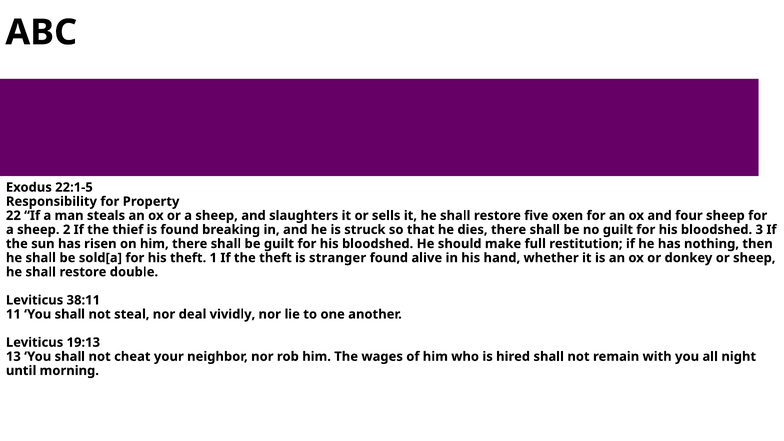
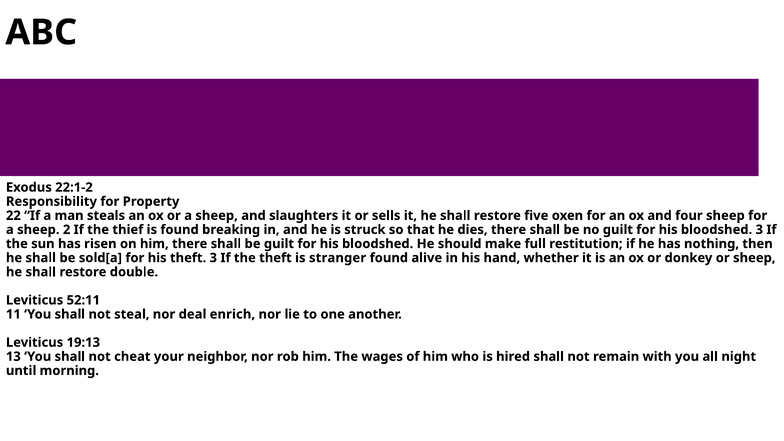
22:1-5: 22:1-5 -> 22:1-2
theft 1: 1 -> 3
38:11: 38:11 -> 52:11
vividly: vividly -> enrich
